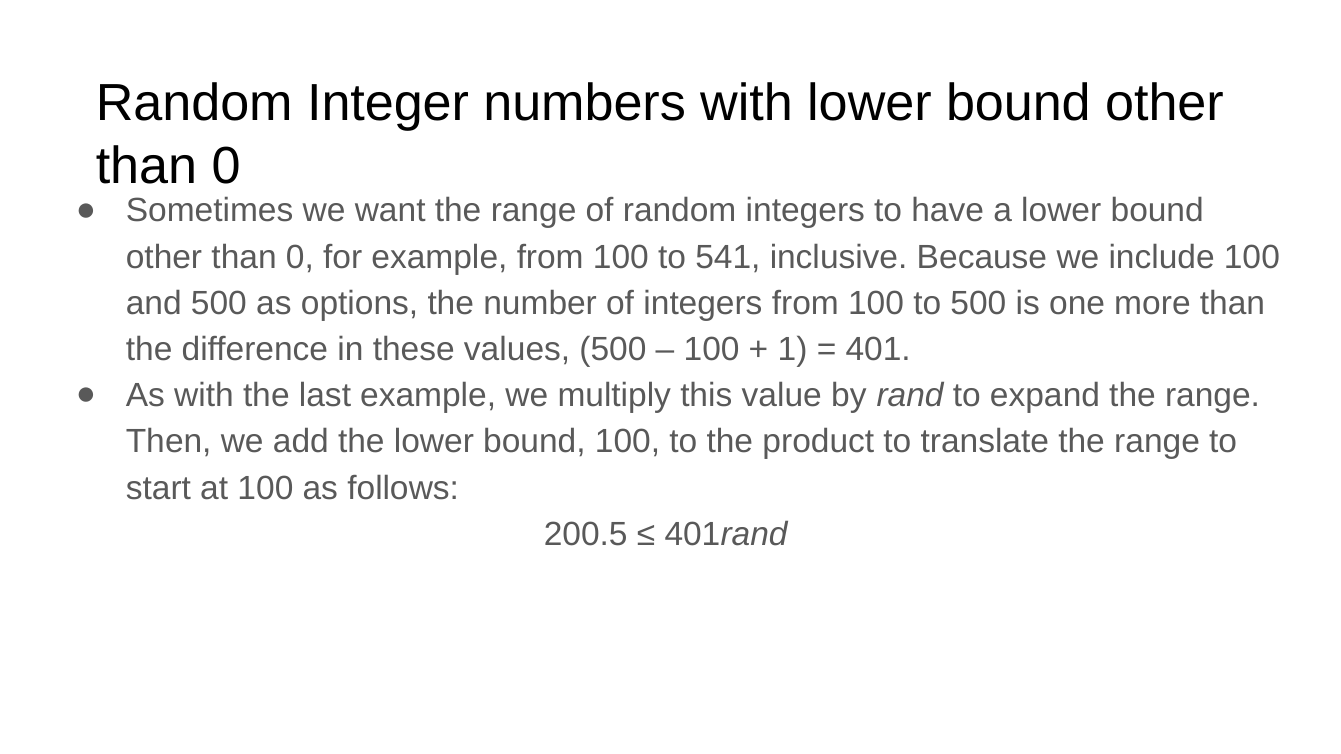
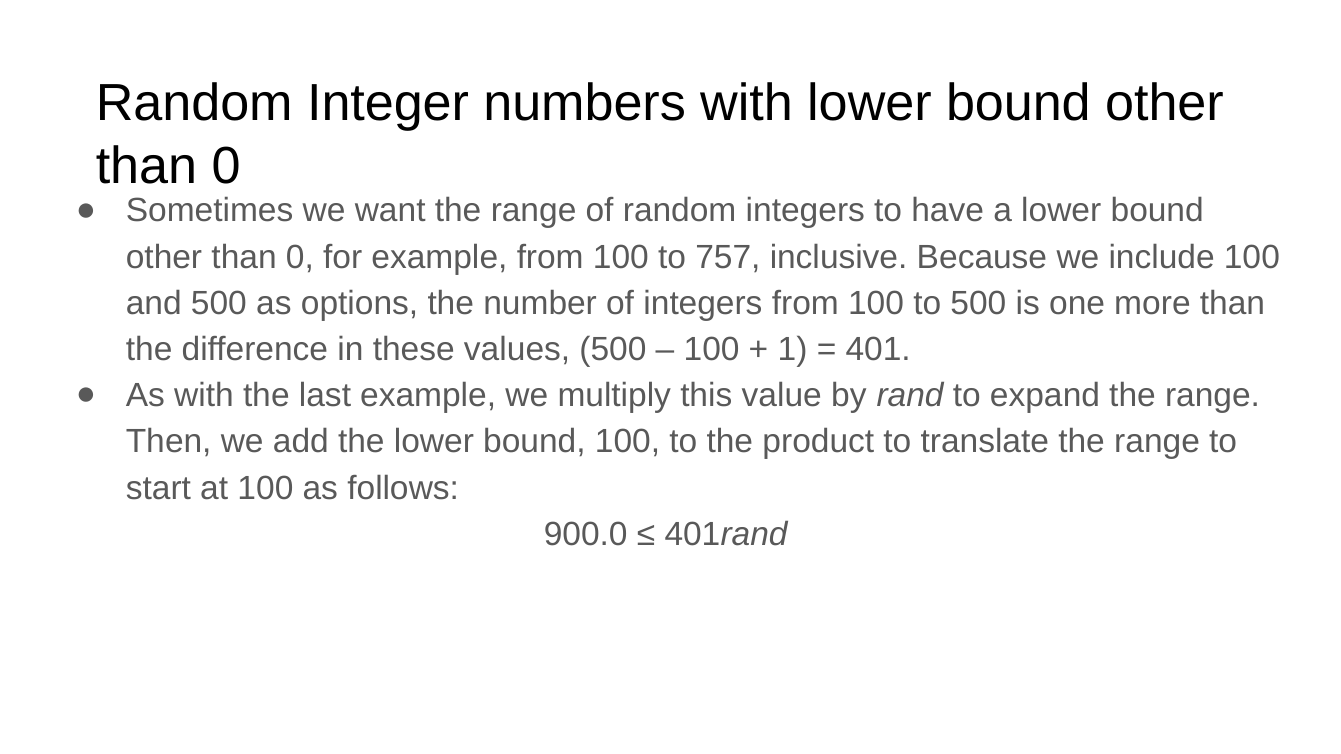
541: 541 -> 757
200.5: 200.5 -> 900.0
